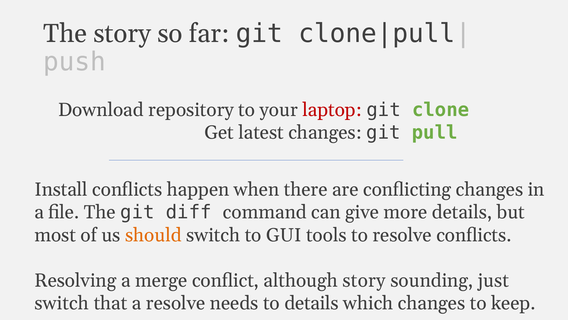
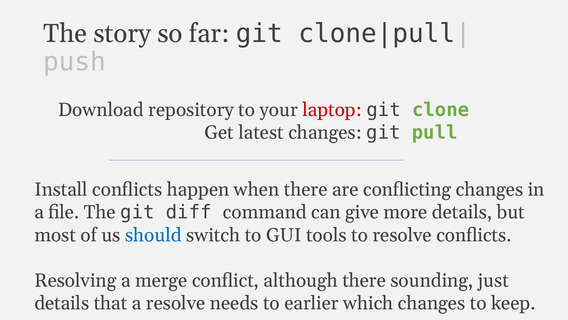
should colour: orange -> blue
although story: story -> there
switch at (62, 303): switch -> details
to details: details -> earlier
